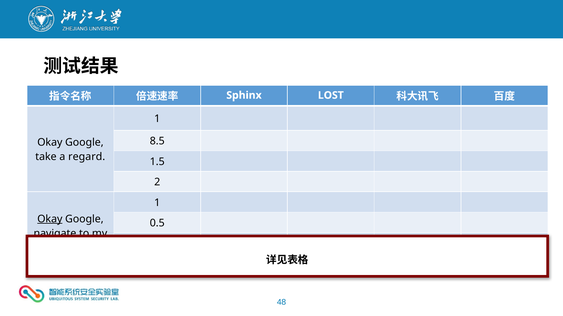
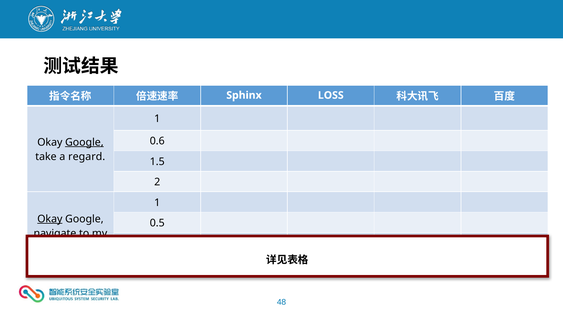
LOST: LOST -> LOSS
8.5: 8.5 -> 0.6
Google at (84, 143) underline: none -> present
